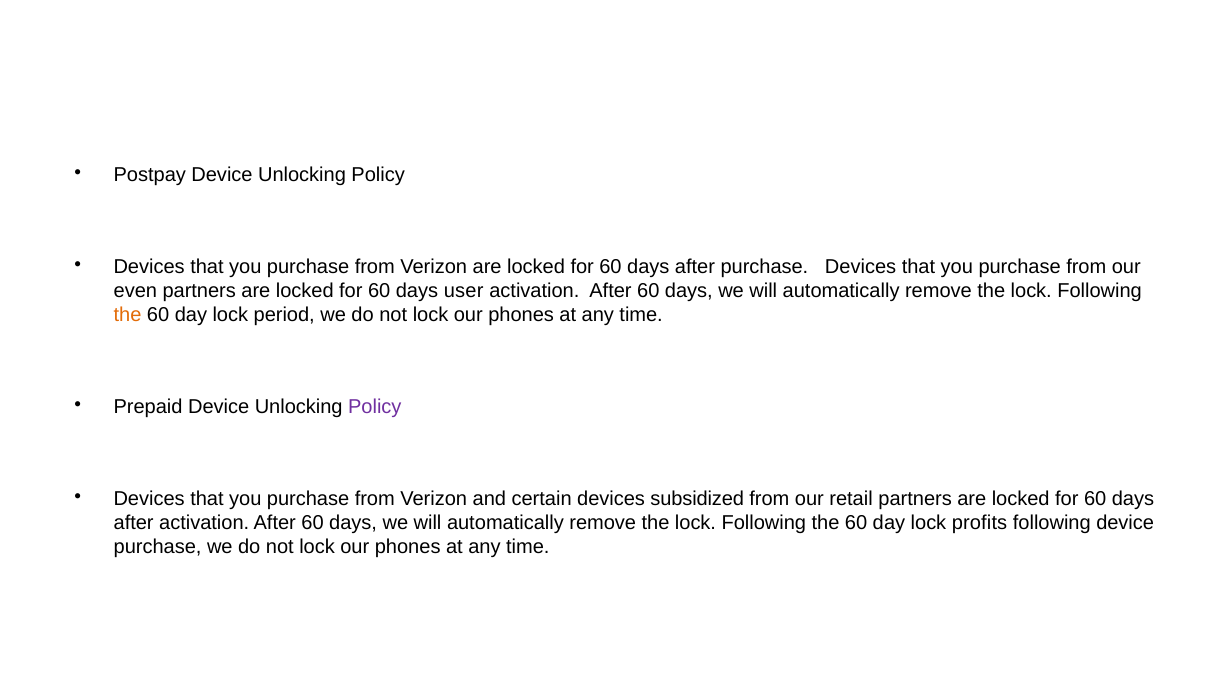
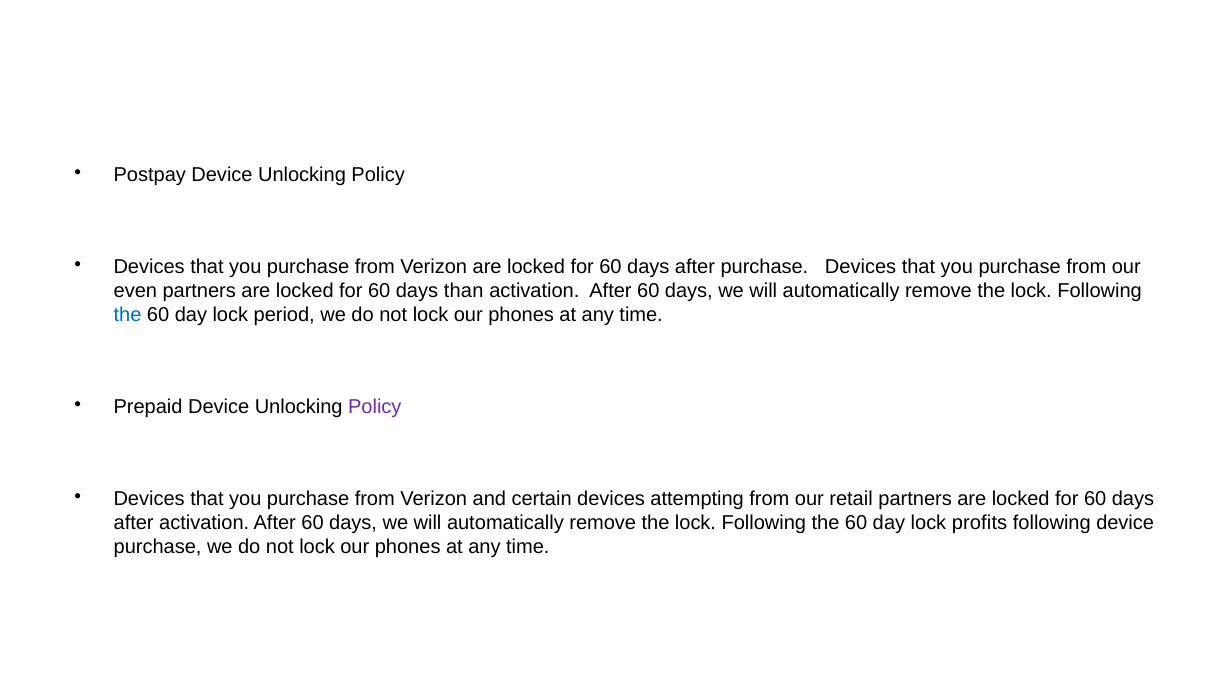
user: user -> than
the at (128, 315) colour: orange -> blue
subsidized: subsidized -> attempting
